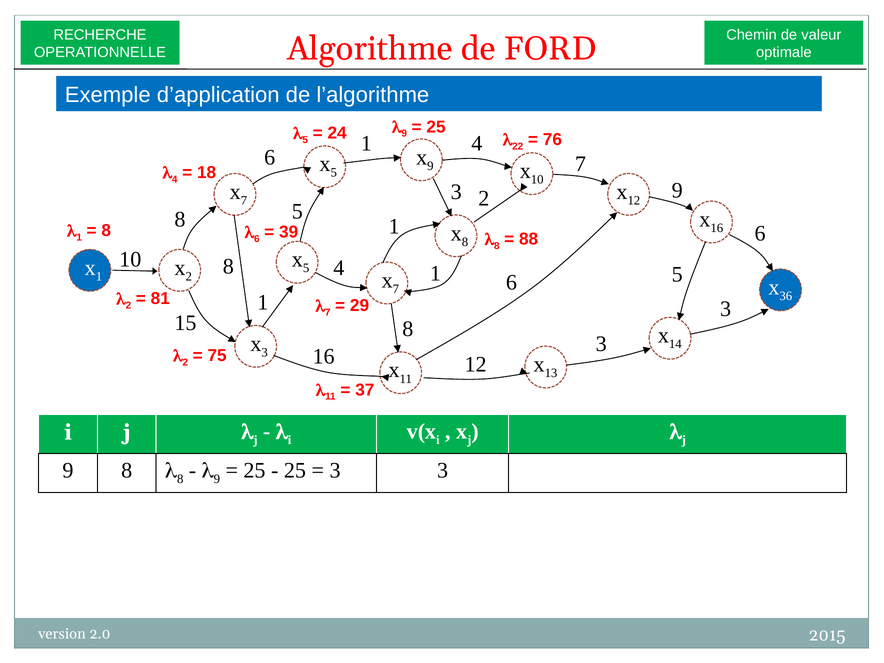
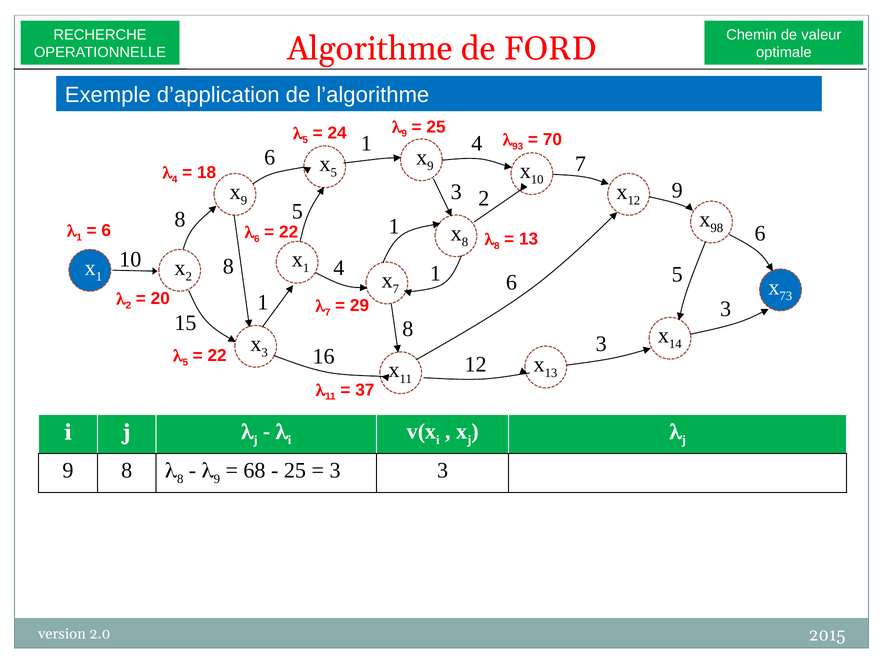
22: 22 -> 93
76: 76 -> 70
7 at (244, 200): 7 -> 9
16 at (717, 228): 16 -> 98
8 at (106, 231): 8 -> 6
39 at (289, 232): 39 -> 22
88 at (529, 239): 88 -> 13
5 at (306, 268): 5 -> 1
36: 36 -> 73
81: 81 -> 20
2 at (185, 362): 2 -> 5
75 at (217, 356): 75 -> 22
25 at (254, 471): 25 -> 68
